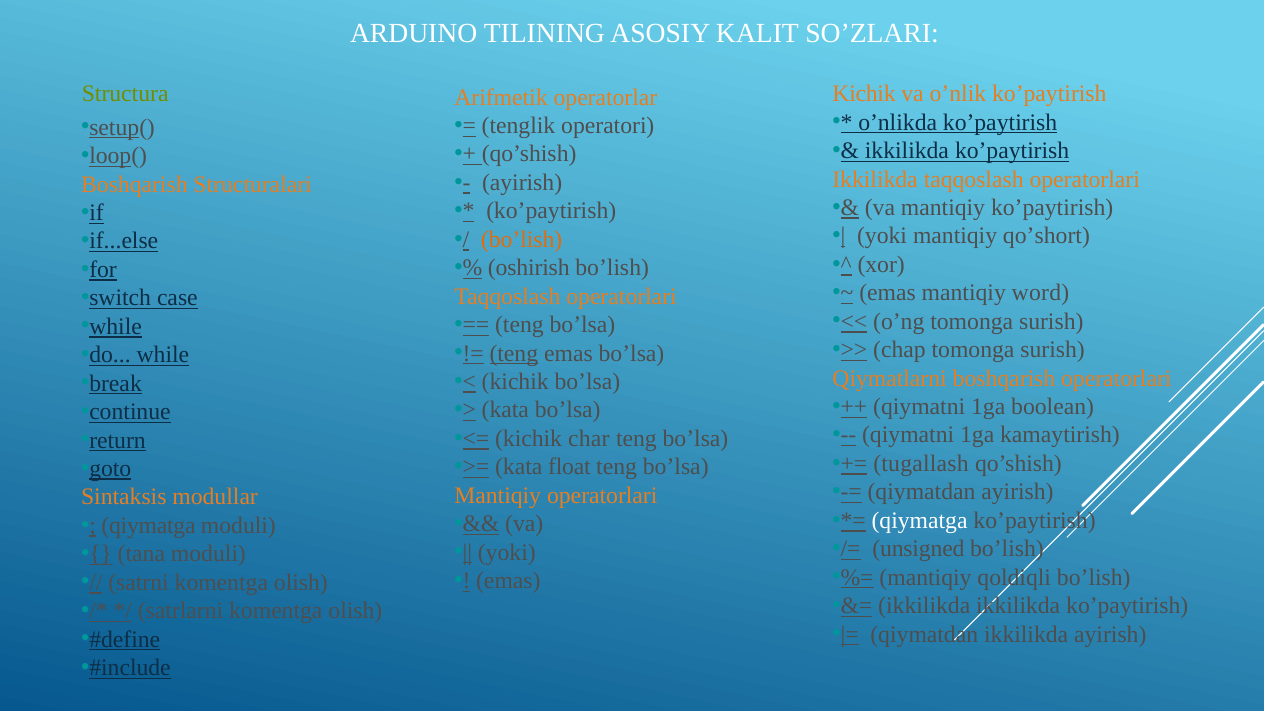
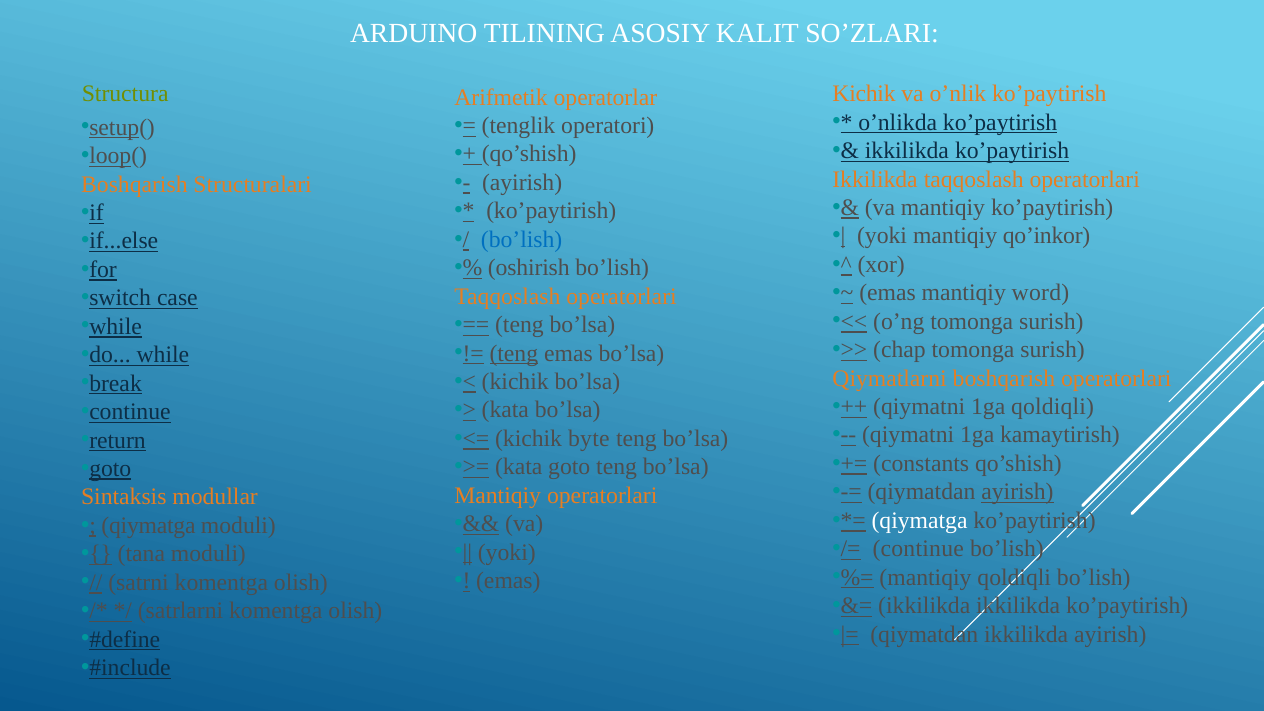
qo’short: qo’short -> qo’inkor
bo’lish at (522, 239) colour: orange -> blue
1ga boolean: boolean -> qoldiqli
char: char -> byte
tugallash: tugallash -> constants
kata float: float -> goto
ayirish at (1018, 492) underline: none -> present
unsigned at (918, 549): unsigned -> continue
